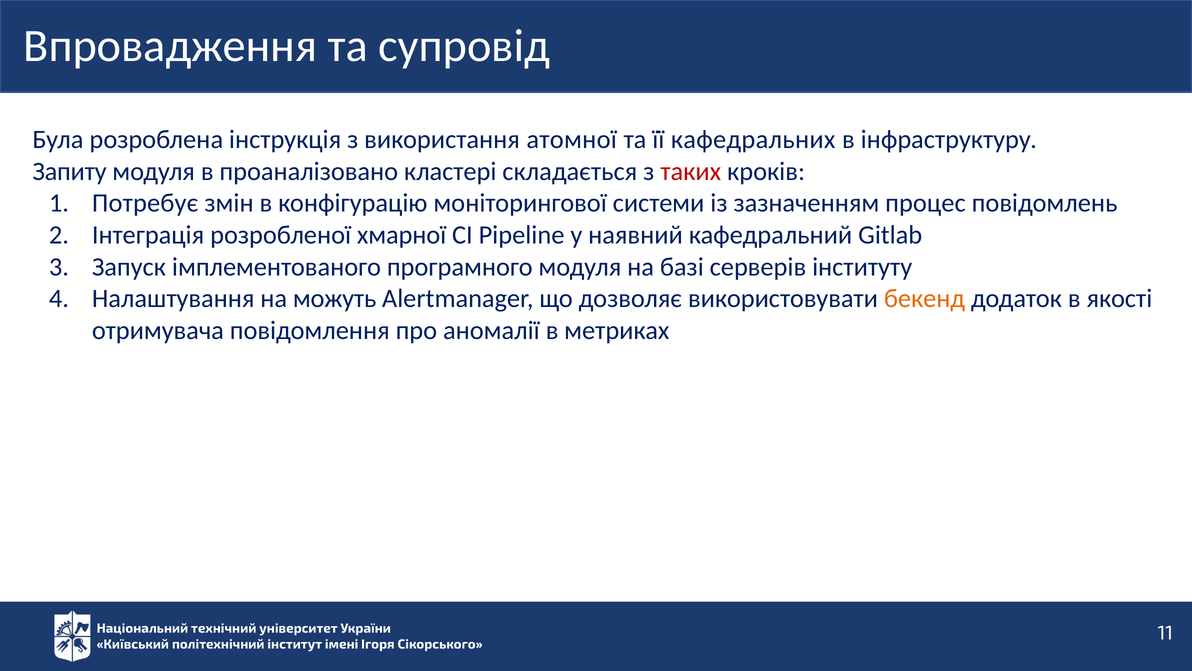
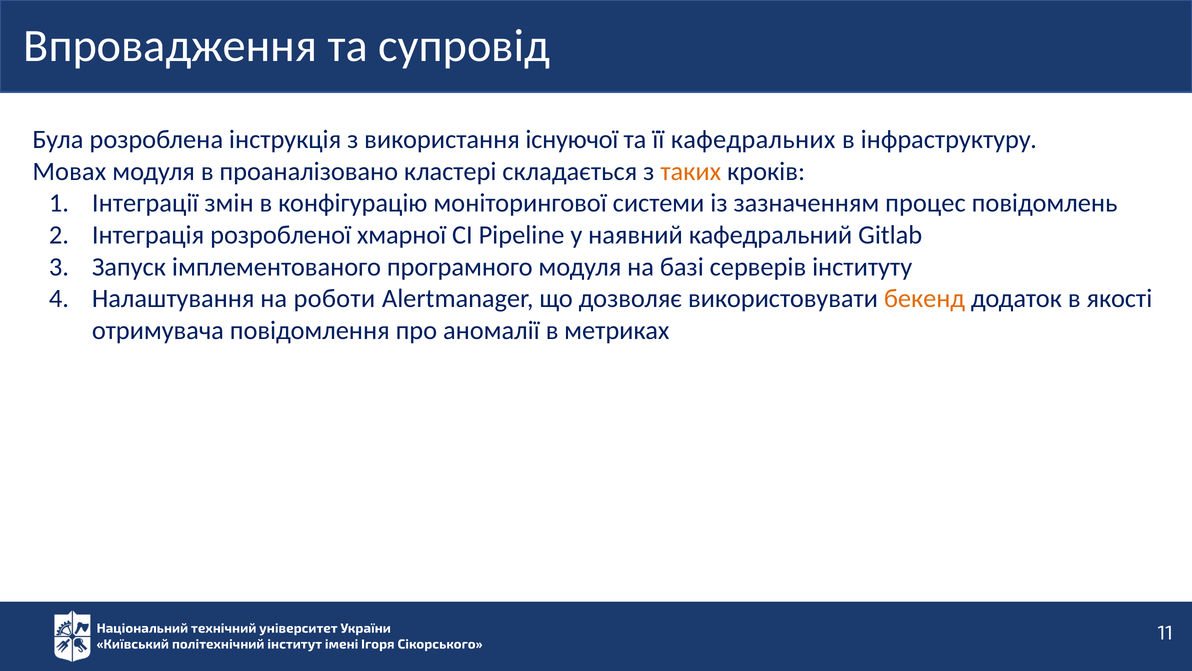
атомної: атомної -> існуючої
Запиту: Запиту -> Мовах
таких colour: red -> orange
Потребує: Потребує -> Інтеграції
можуть: можуть -> роботи
